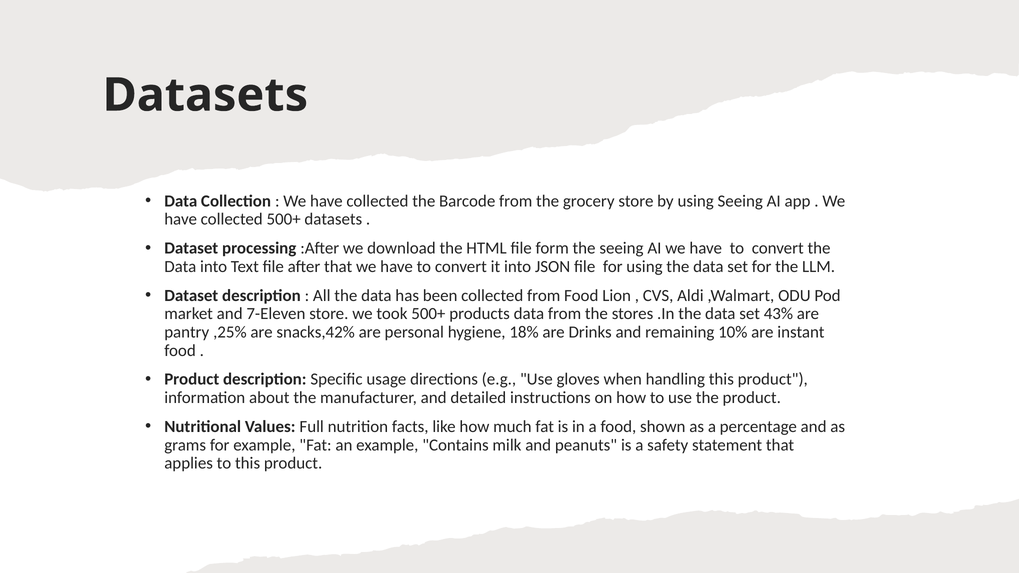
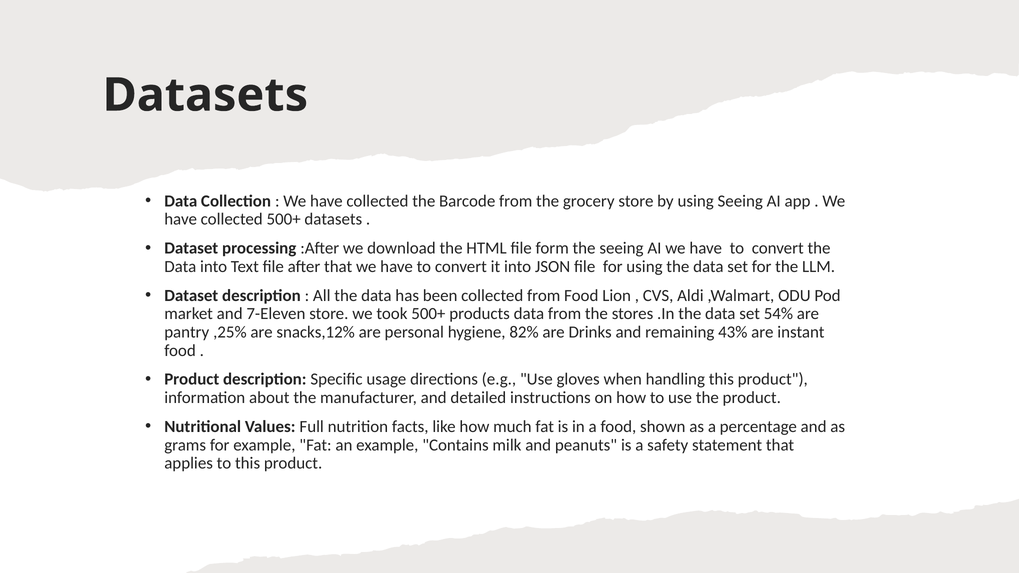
43%: 43% -> 54%
snacks,42%: snacks,42% -> snacks,12%
18%: 18% -> 82%
10%: 10% -> 43%
